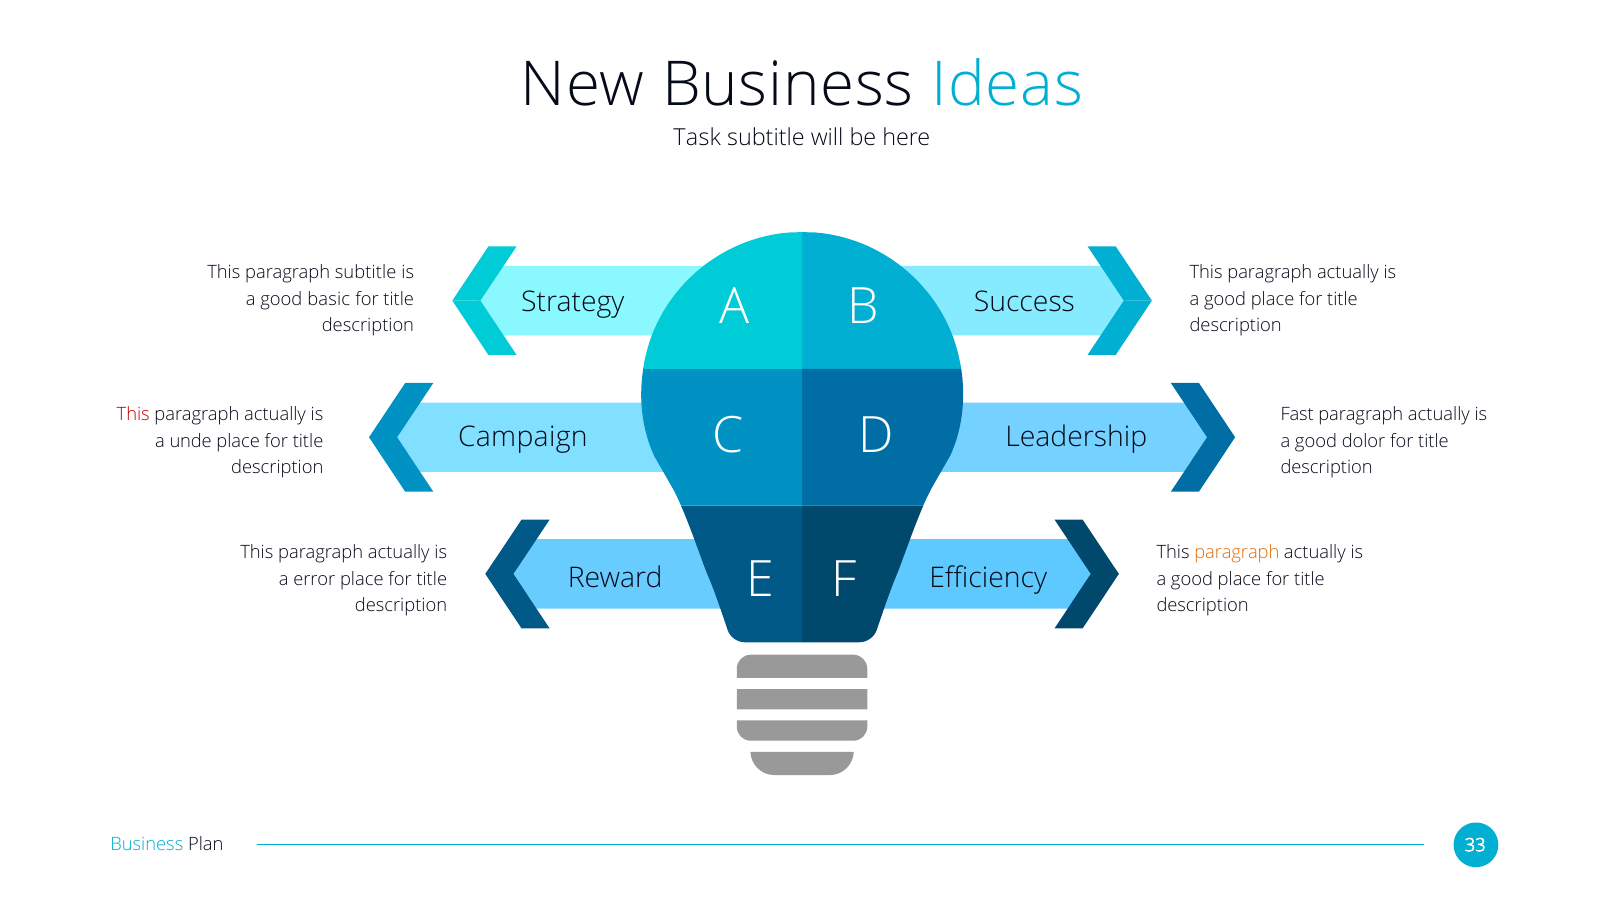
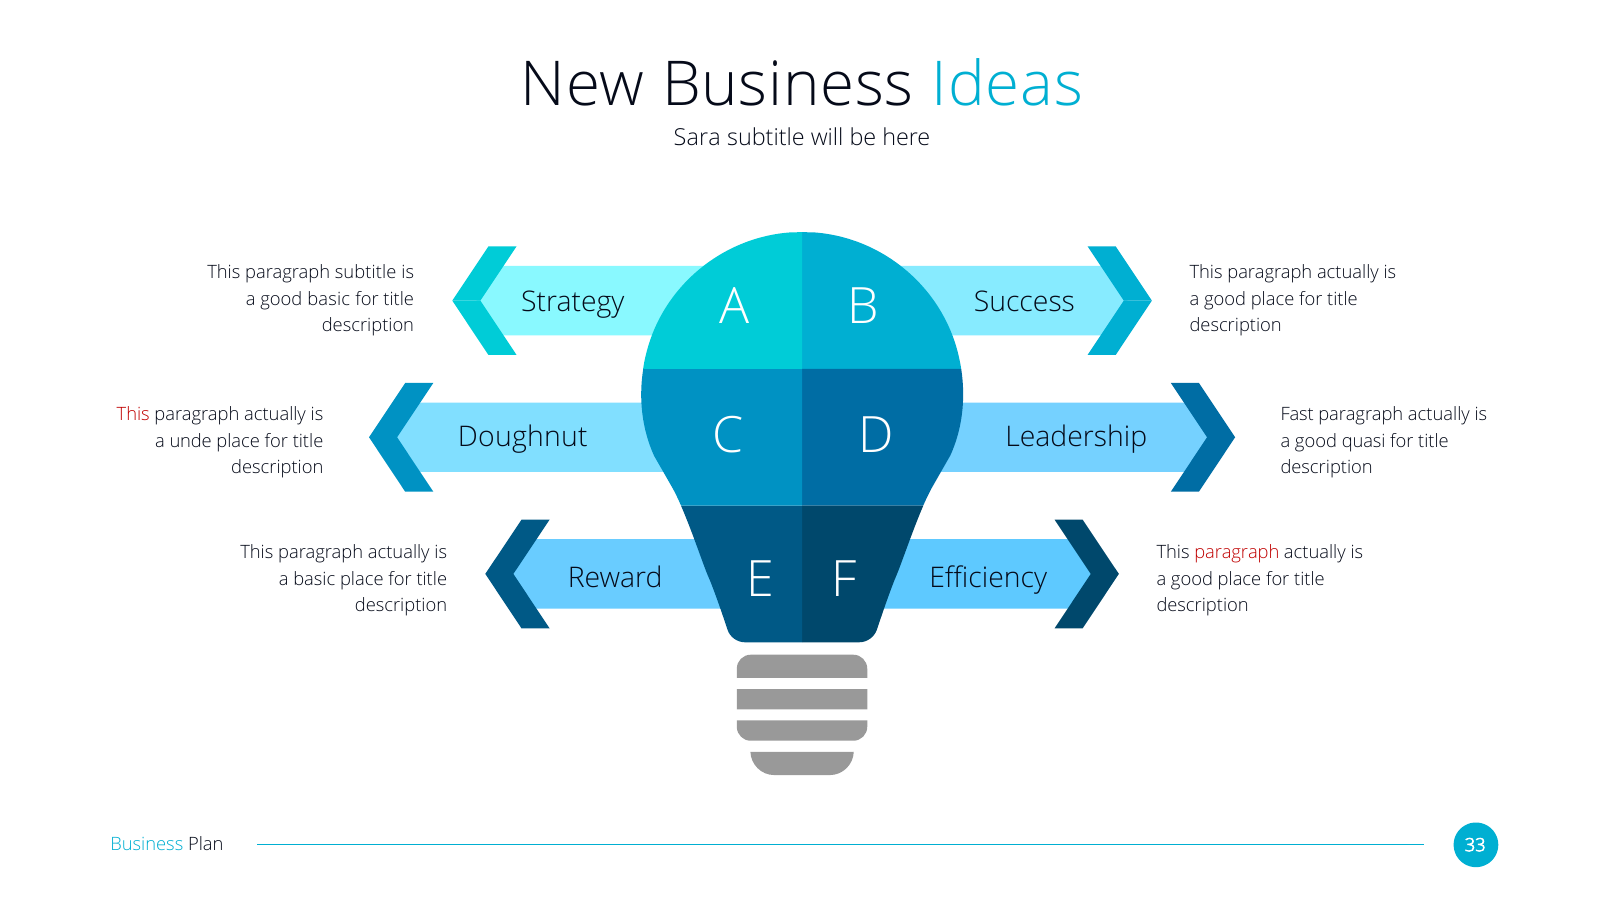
Task: Task -> Sara
Campaign: Campaign -> Doughnut
dolor: dolor -> quasi
paragraph at (1237, 553) colour: orange -> red
a error: error -> basic
